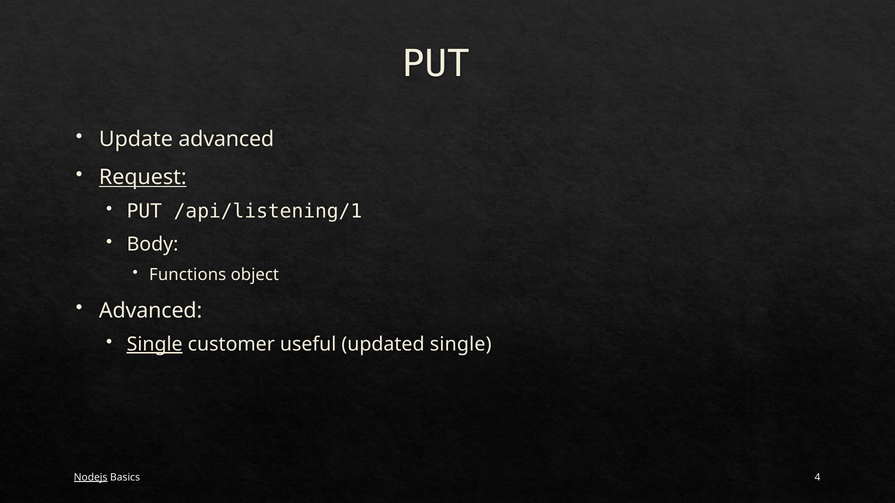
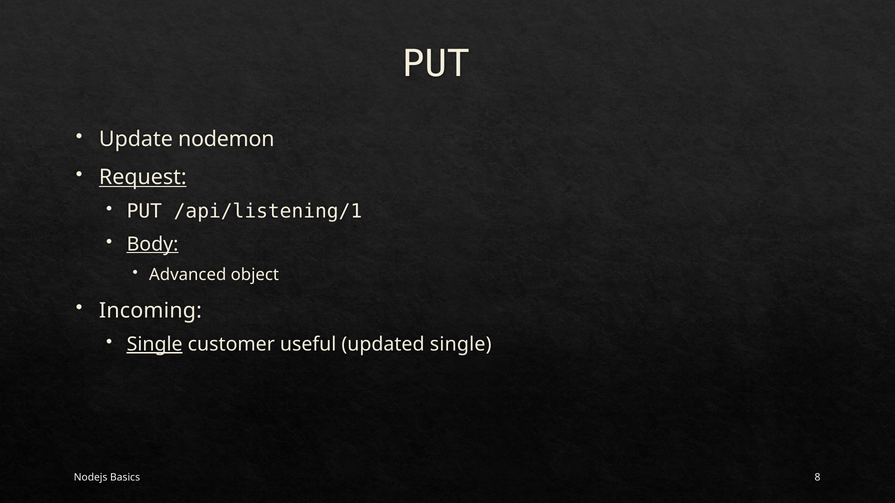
Update advanced: advanced -> nodemon
Body underline: none -> present
Functions: Functions -> Advanced
Advanced at (151, 311): Advanced -> Incoming
Nodejs underline: present -> none
4: 4 -> 8
